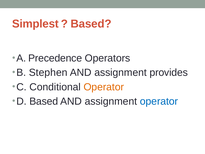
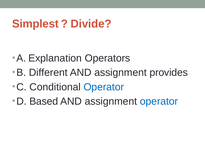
Based at (91, 24): Based -> Divide
Precedence: Precedence -> Explanation
Stephen: Stephen -> Different
Operator at (104, 87) colour: orange -> blue
